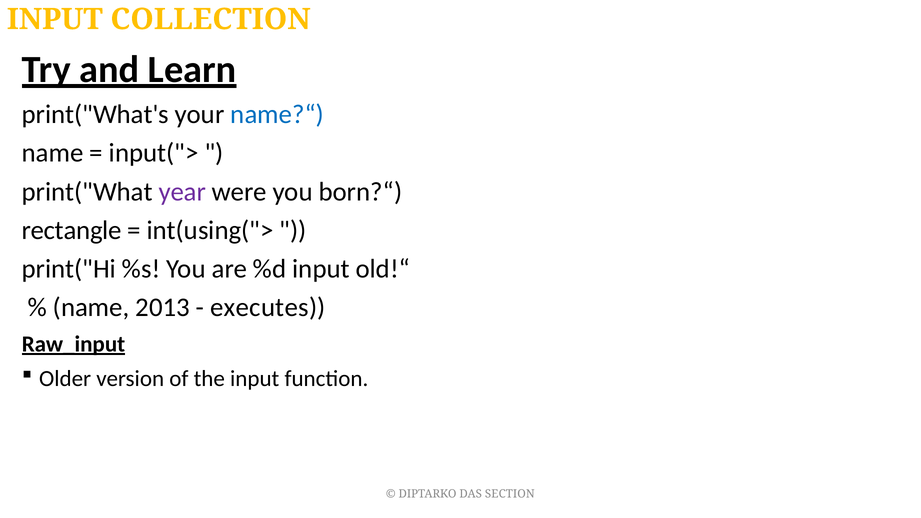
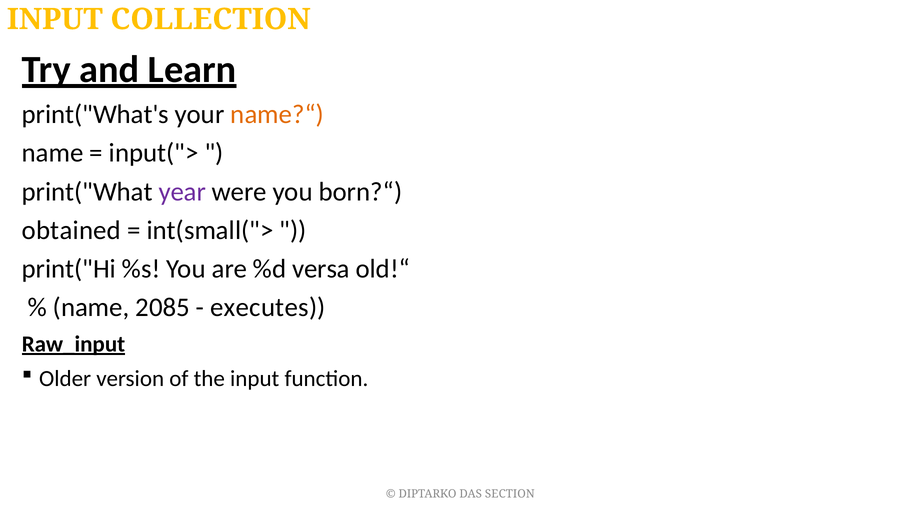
name?“ colour: blue -> orange
rectangle: rectangle -> obtained
int(using(">: int(using("> -> int(small(">
%d input: input -> versa
2013: 2013 -> 2085
